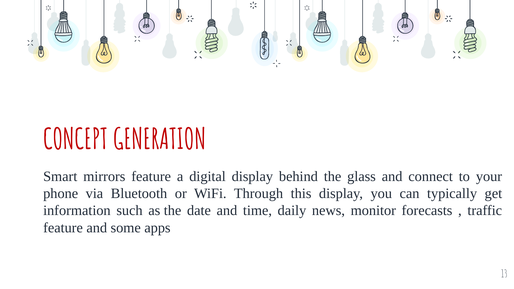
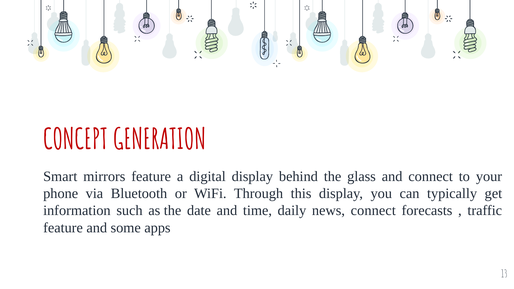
news monitor: monitor -> connect
